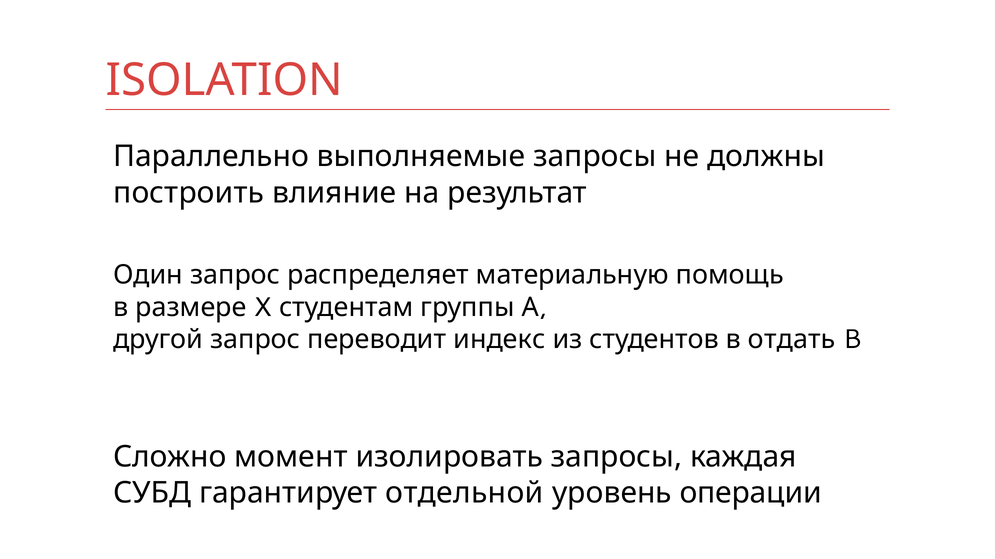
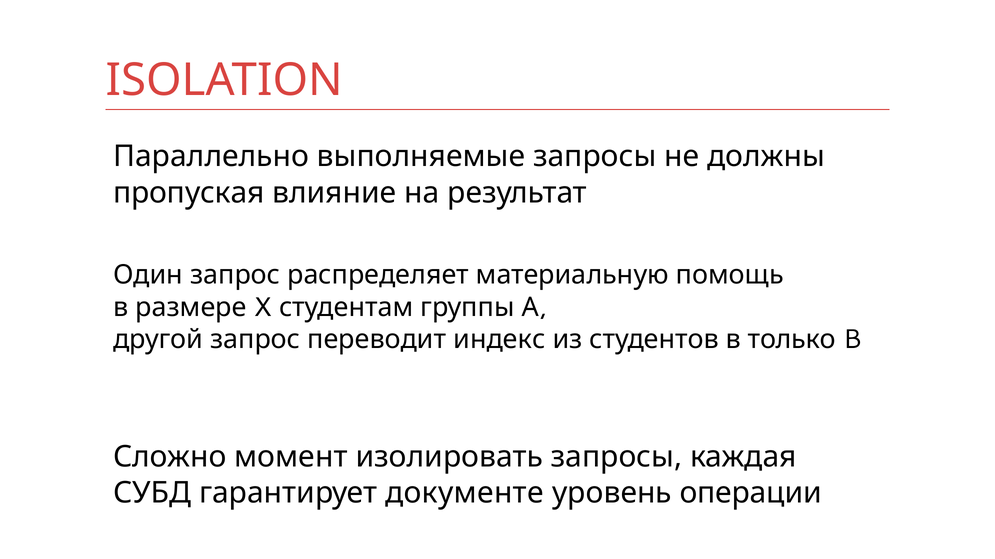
построить: построить -> пропуская
отдать: отдать -> только
отдельной: отдельной -> документе
